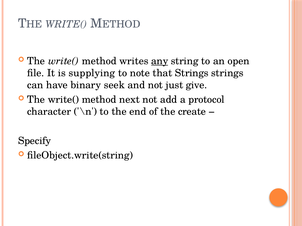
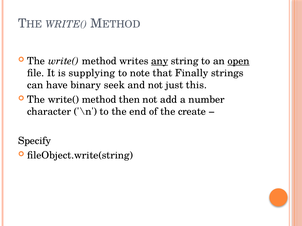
open underline: none -> present
that Strings: Strings -> Finally
give: give -> this
next: next -> then
protocol: protocol -> number
